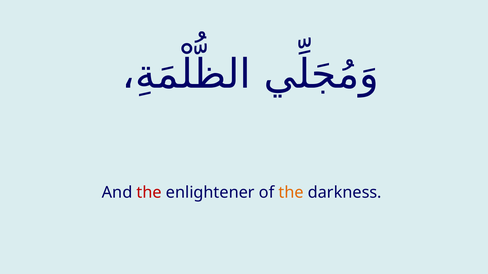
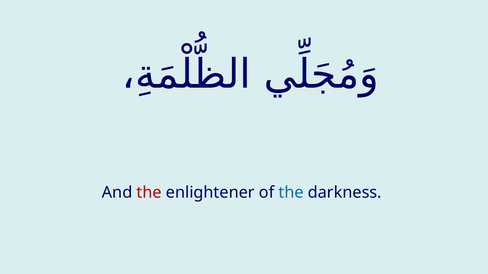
the at (291, 193) colour: orange -> blue
